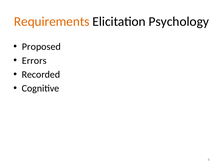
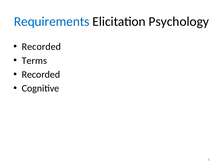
Requirements colour: orange -> blue
Proposed at (41, 47): Proposed -> Recorded
Errors: Errors -> Terms
